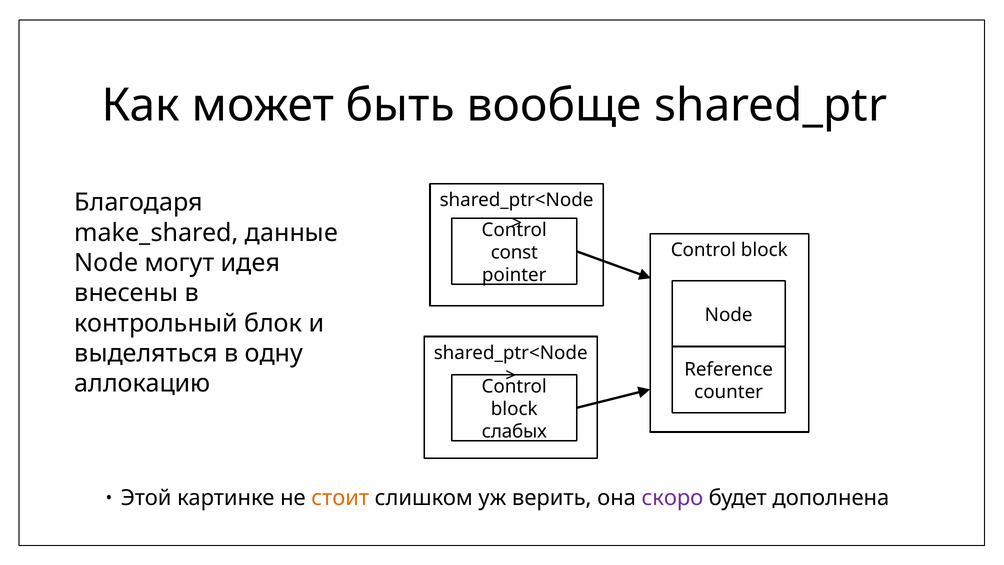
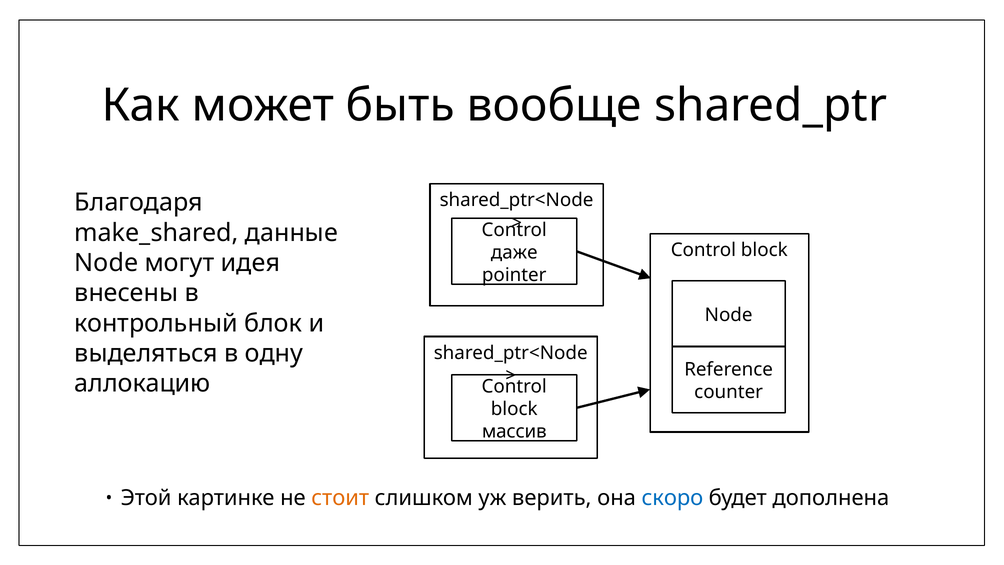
const: const -> даже
слабых: слабых -> массив
скоро colour: purple -> blue
